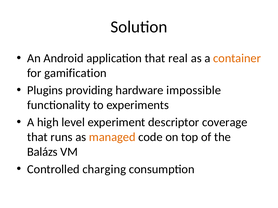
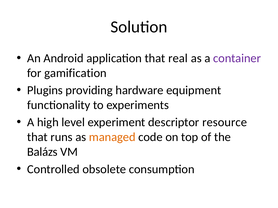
container colour: orange -> purple
impossible: impossible -> equipment
coverage: coverage -> resource
charging: charging -> obsolete
